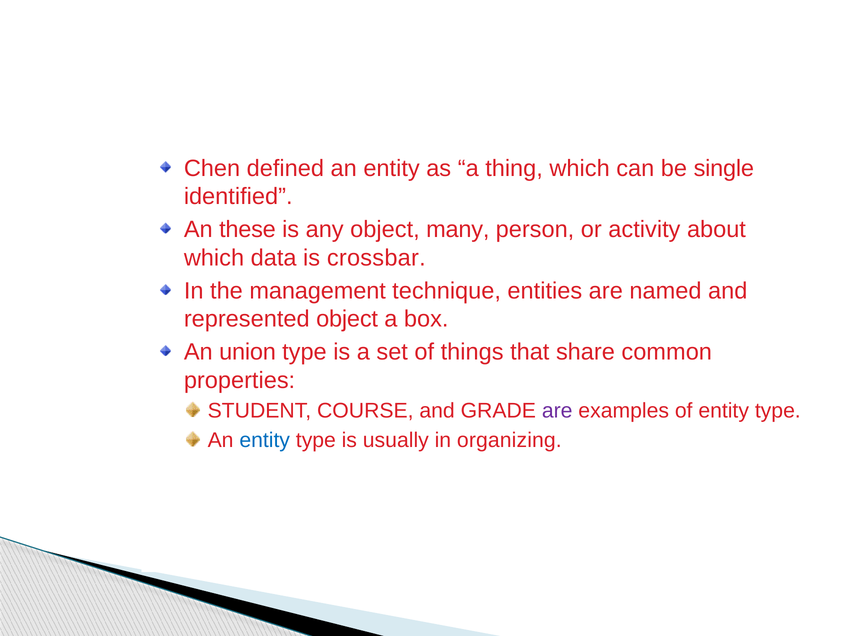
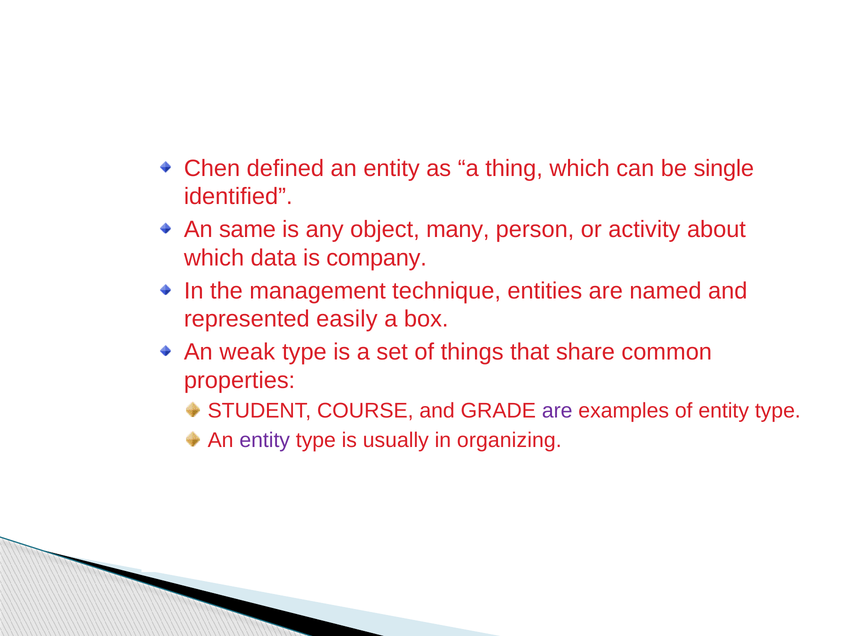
these: these -> same
crossbar: crossbar -> company
represented object: object -> easily
union: union -> weak
entity at (265, 440) colour: blue -> purple
